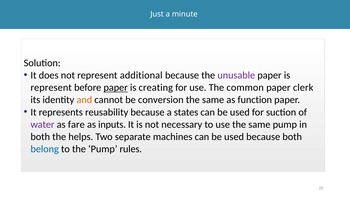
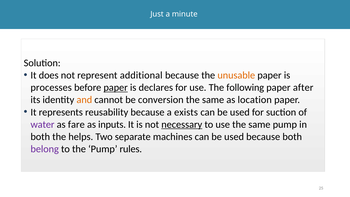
unusable colour: purple -> orange
represent at (51, 88): represent -> processes
creating: creating -> declares
common: common -> following
clerk: clerk -> after
function: function -> location
states: states -> exists
necessary underline: none -> present
belong colour: blue -> purple
